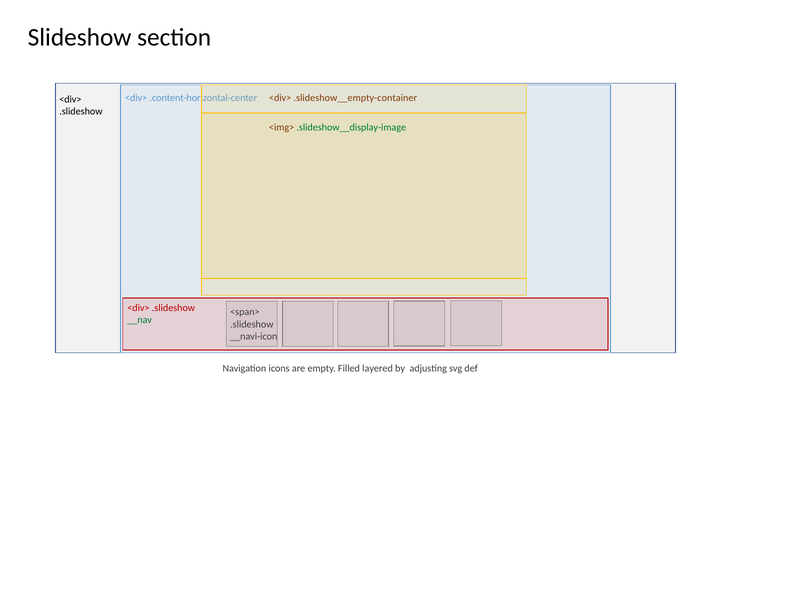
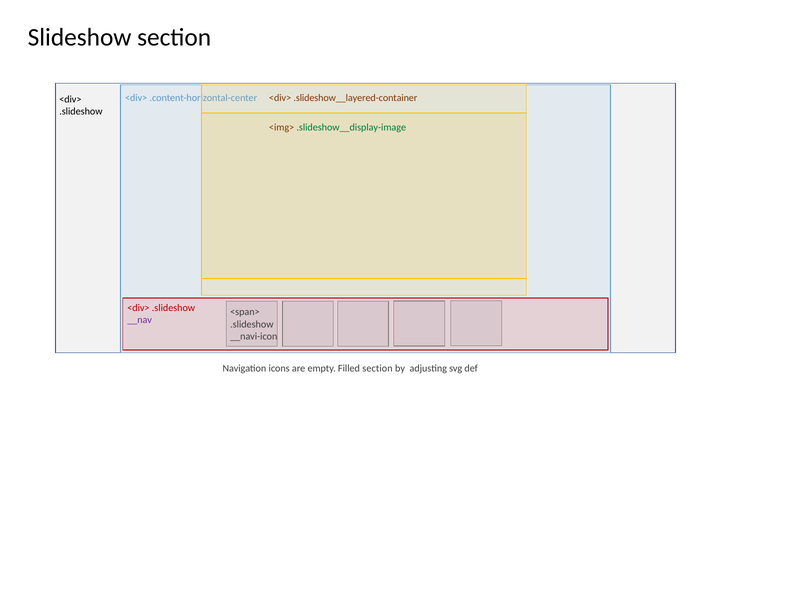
.slideshow__empty-container: .slideshow__empty-container -> .slideshow__layered-container
__nav colour: green -> purple
Filled layered: layered -> section
